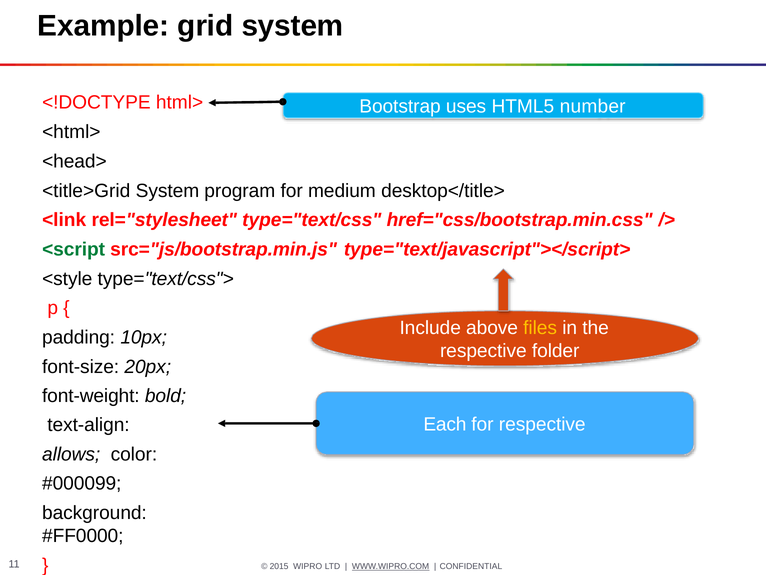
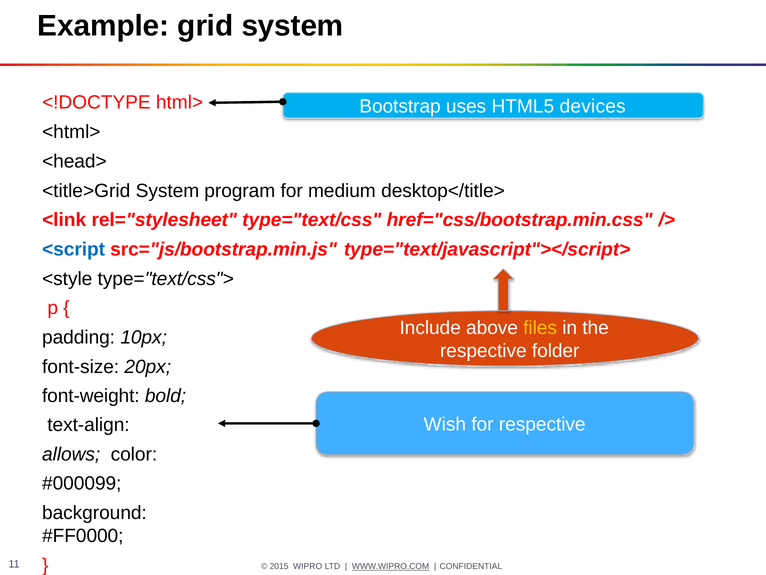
number: number -> devices
<script colour: green -> blue
Each: Each -> Wish
